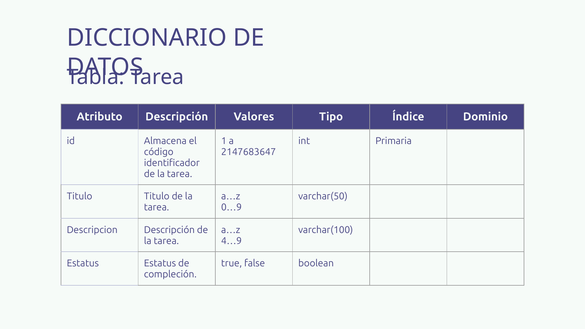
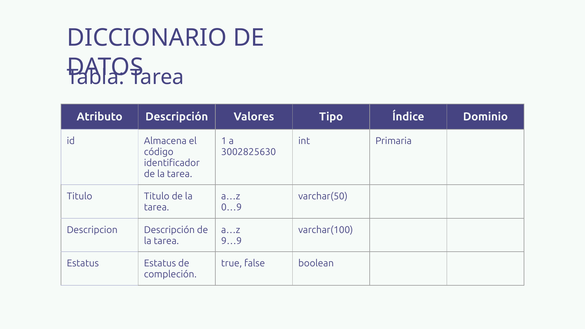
2147683647: 2147683647 -> 3002825630
4…9: 4…9 -> 9…9
